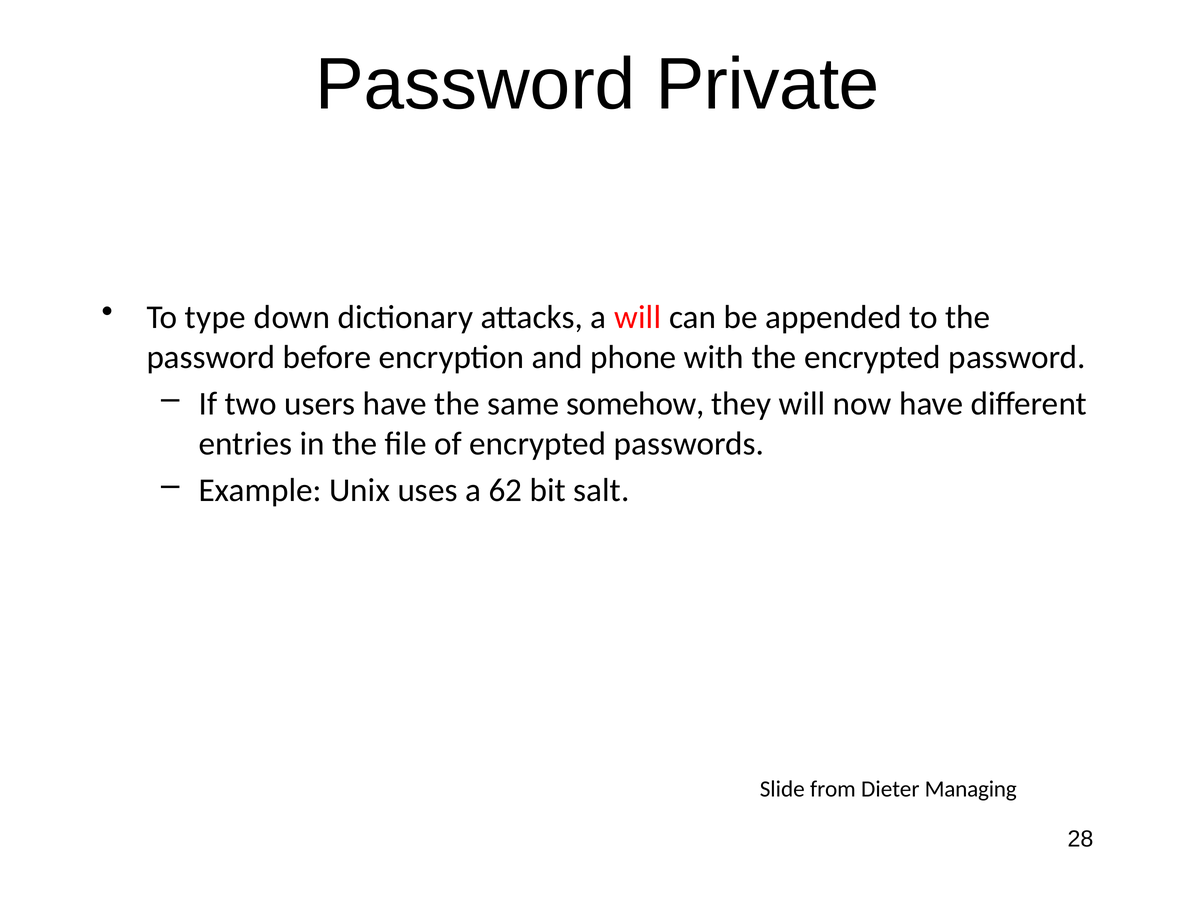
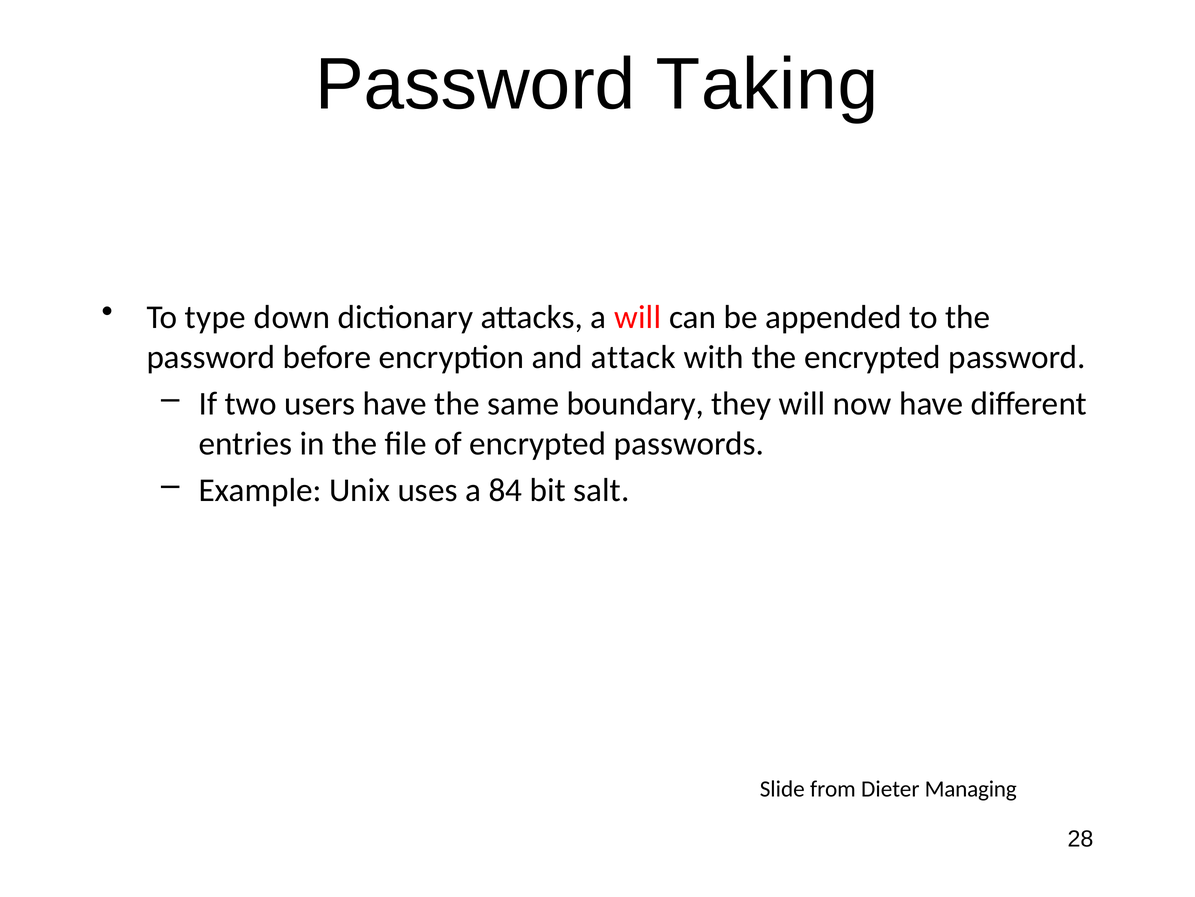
Private: Private -> Taking
phone: phone -> attack
somehow: somehow -> boundary
62: 62 -> 84
